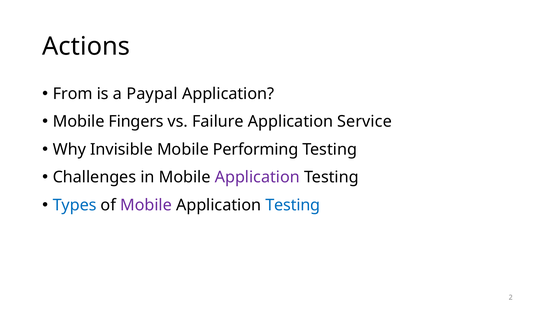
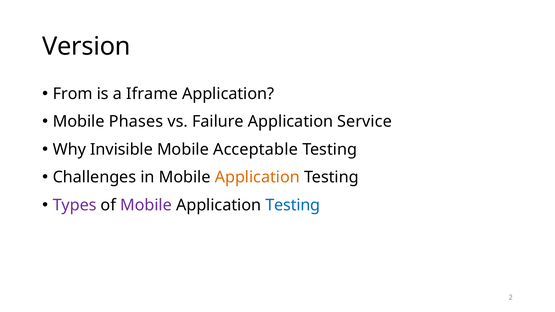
Actions: Actions -> Version
Paypal: Paypal -> Iframe
Fingers: Fingers -> Phases
Performing: Performing -> Acceptable
Application at (257, 177) colour: purple -> orange
Types colour: blue -> purple
